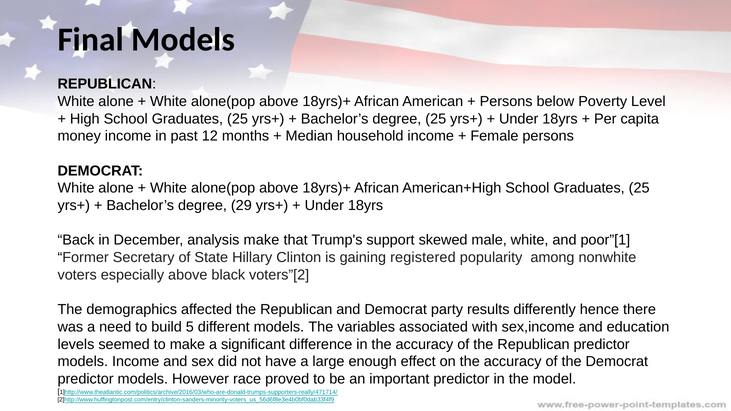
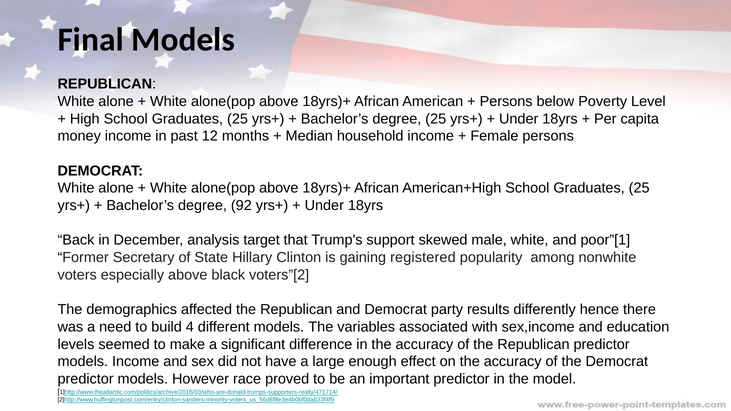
29: 29 -> 92
analysis make: make -> target
5: 5 -> 4
